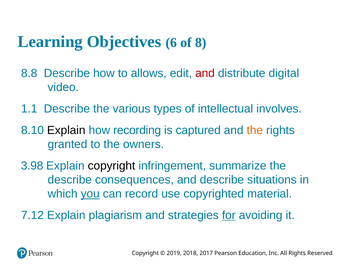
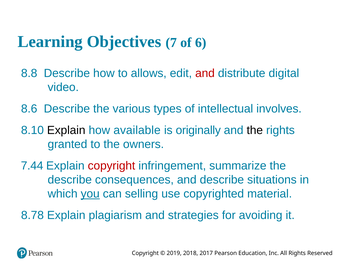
6: 6 -> 7
8: 8 -> 6
1.1: 1.1 -> 8.6
recording: recording -> available
captured: captured -> originally
the at (255, 130) colour: orange -> black
3.98: 3.98 -> 7.44
copyright at (112, 165) colour: black -> red
record: record -> selling
7.12: 7.12 -> 8.78
for underline: present -> none
